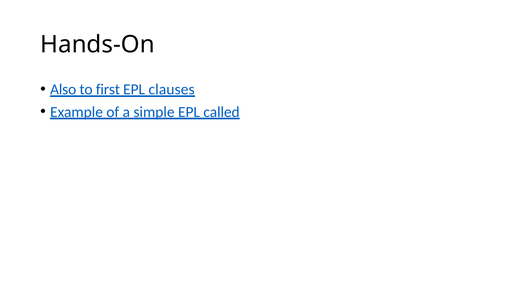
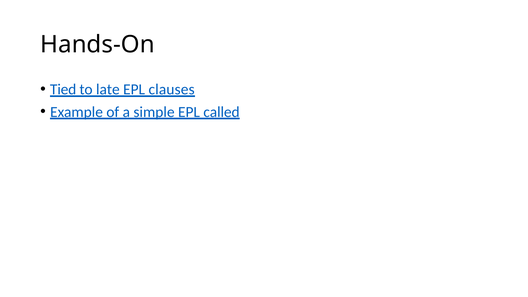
Also: Also -> Tied
first: first -> late
